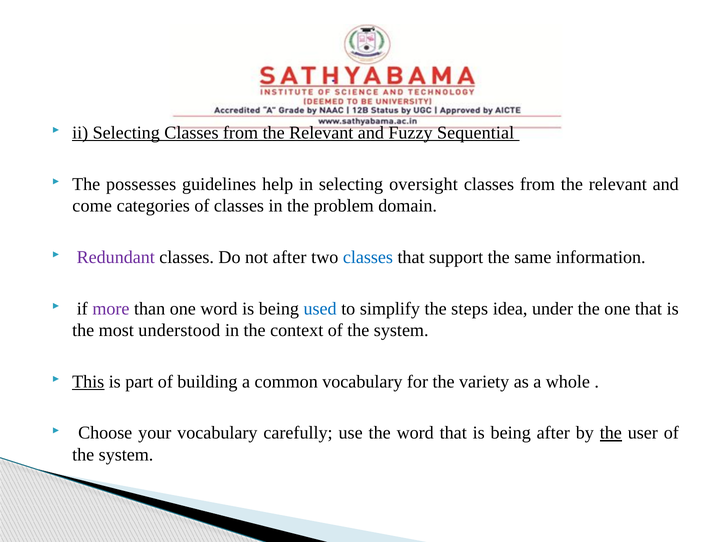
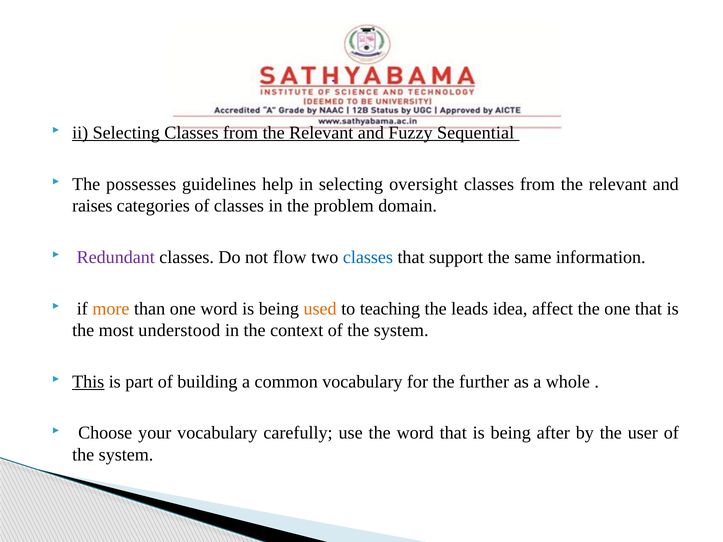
come: come -> raises
not after: after -> flow
more colour: purple -> orange
used colour: blue -> orange
simplify: simplify -> teaching
steps: steps -> leads
under: under -> affect
variety: variety -> further
the at (611, 433) underline: present -> none
